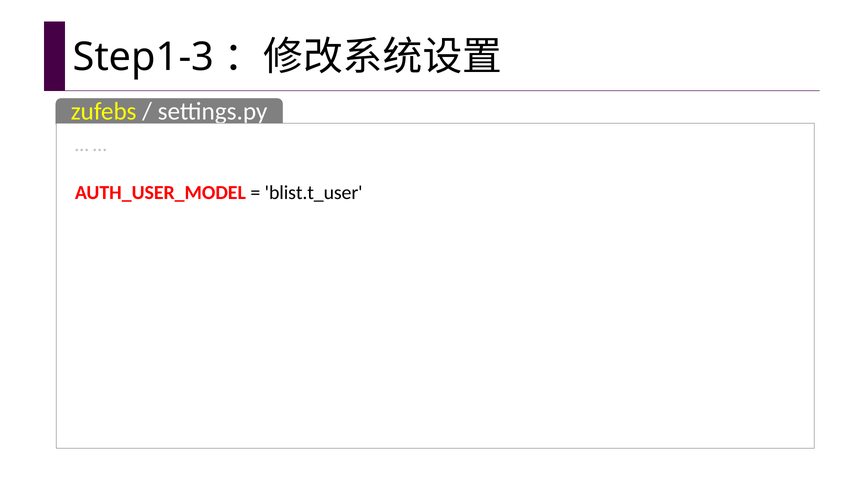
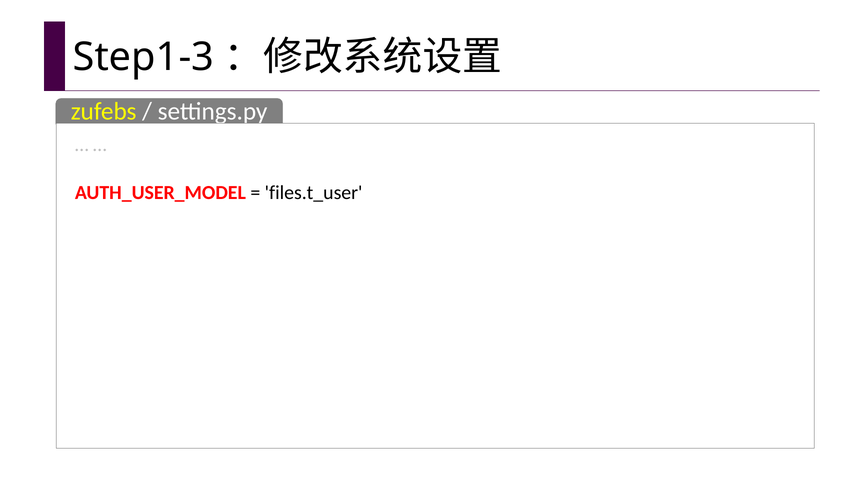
blist.t_user: blist.t_user -> files.t_user
